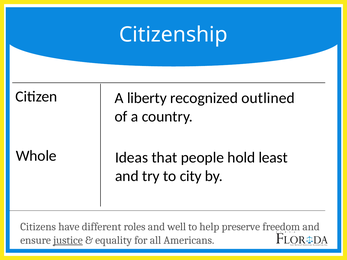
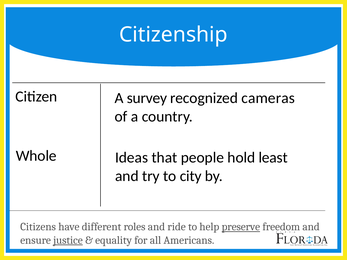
liberty: liberty -> survey
outlined: outlined -> cameras
well: well -> ride
preserve underline: none -> present
